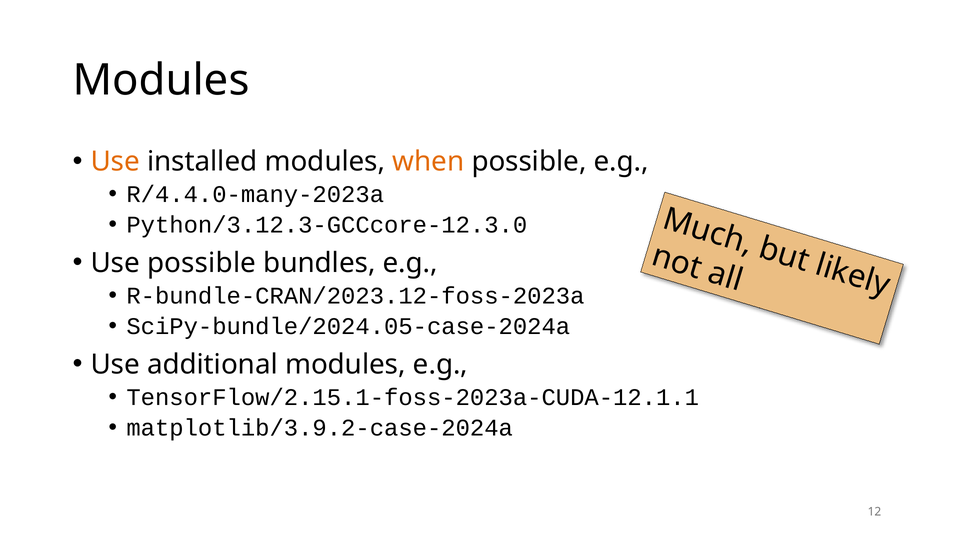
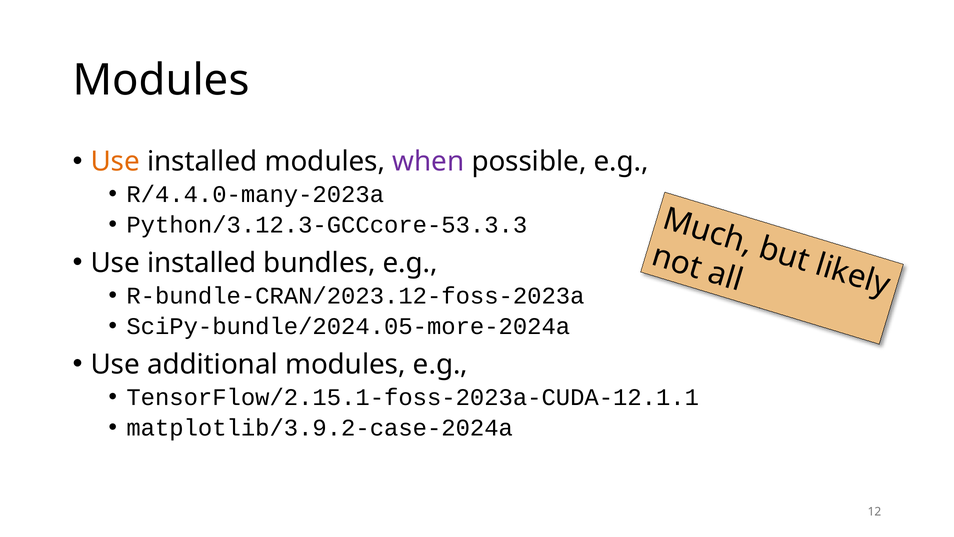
when colour: orange -> purple
Python/3.12.3-GCCcore-12.3.0: Python/3.12.3-GCCcore-12.3.0 -> Python/3.12.3-GCCcore-53.3.3
possible at (202, 263): possible -> installed
SciPy-bundle/2024.05-case-2024a: SciPy-bundle/2024.05-case-2024a -> SciPy-bundle/2024.05-more-2024a
